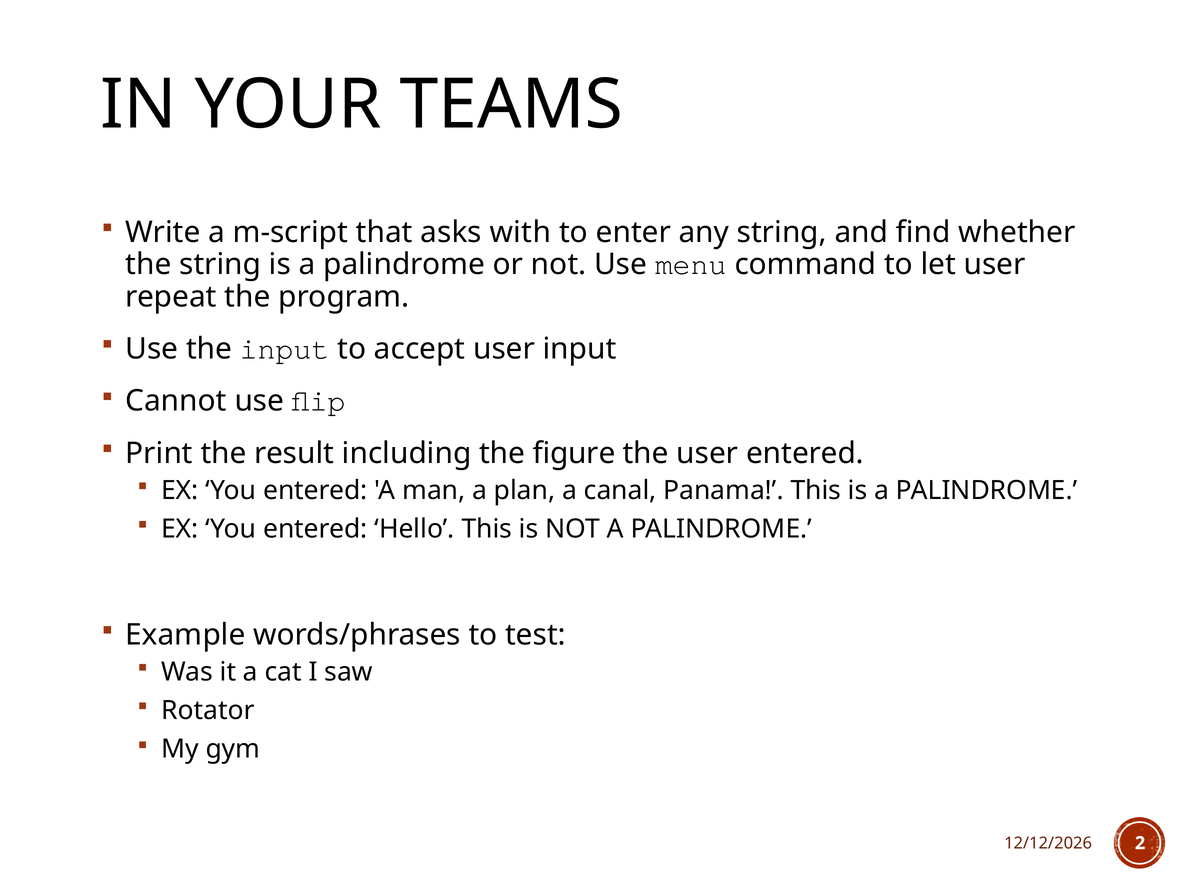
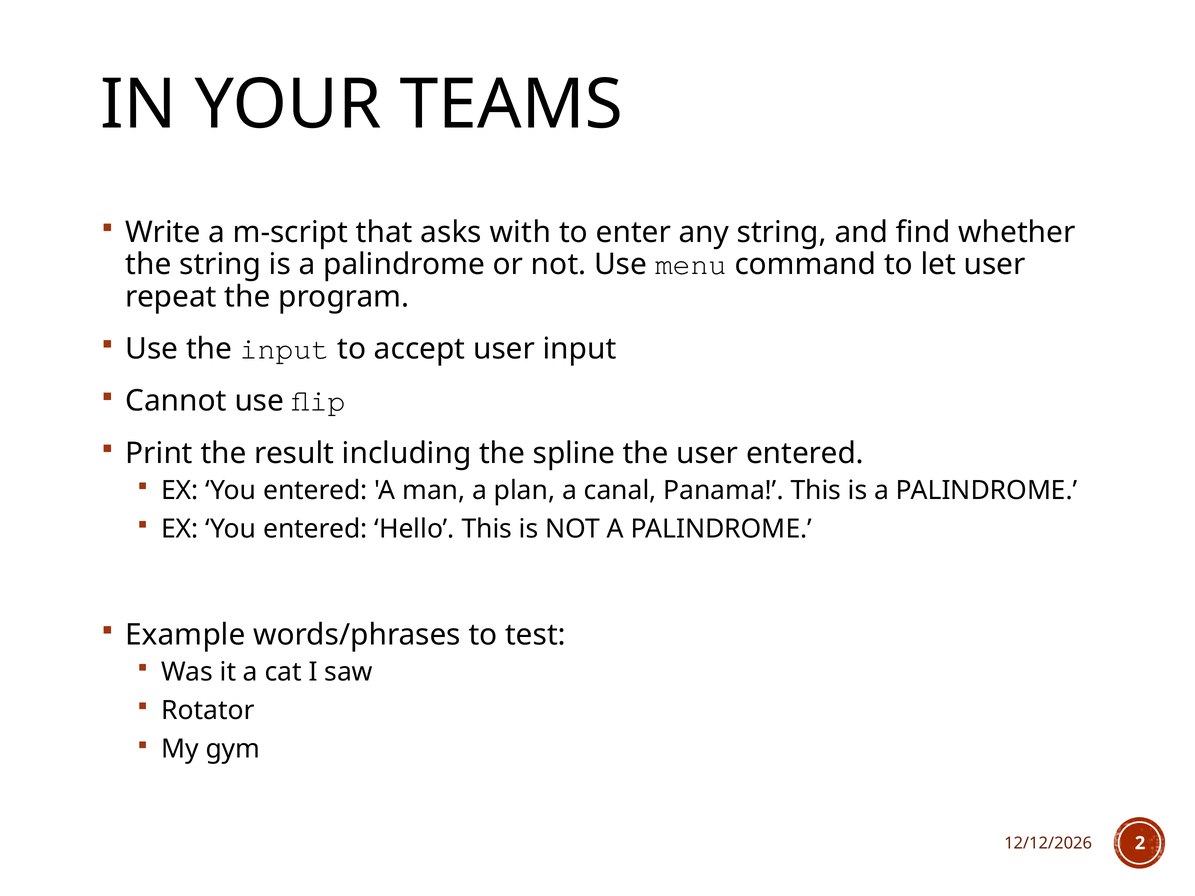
figure: figure -> spline
